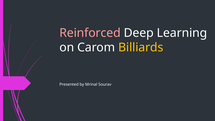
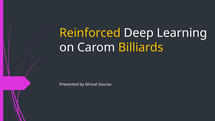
Reinforced colour: pink -> yellow
